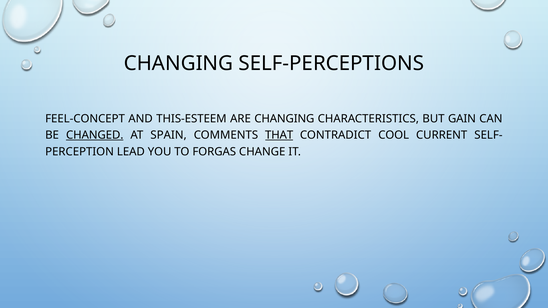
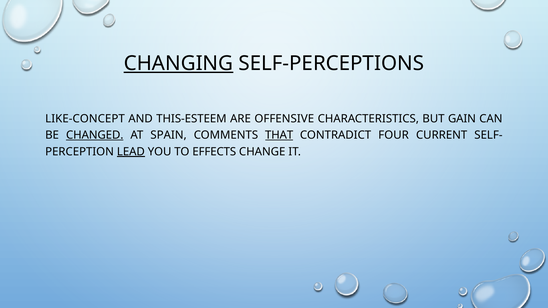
CHANGING at (178, 64) underline: none -> present
FEEL-CONCEPT: FEEL-CONCEPT -> LIKE-CONCEPT
ARE CHANGING: CHANGING -> OFFENSIVE
COOL: COOL -> FOUR
LEAD underline: none -> present
FORGAS: FORGAS -> EFFECTS
